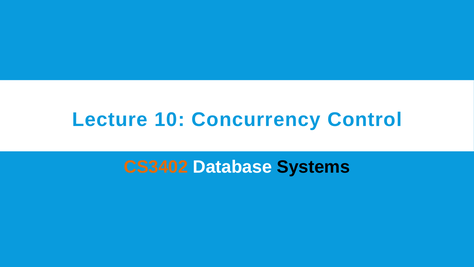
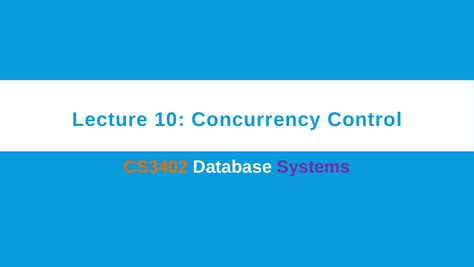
Systems colour: black -> purple
